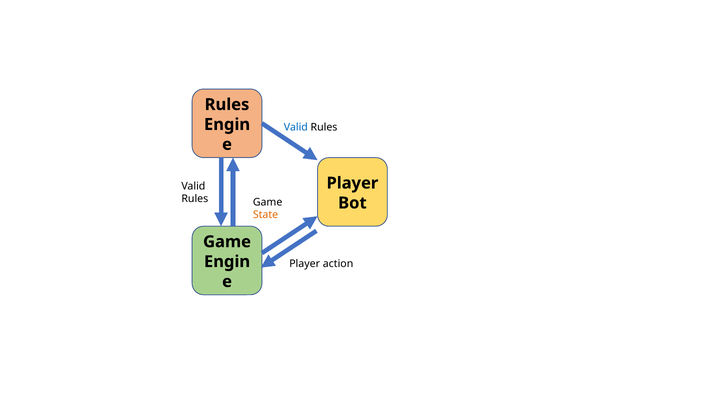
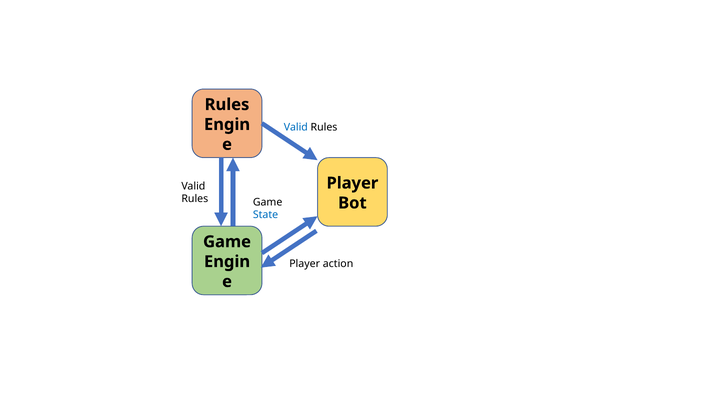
State colour: orange -> blue
